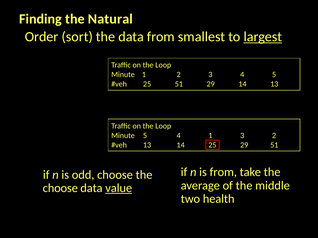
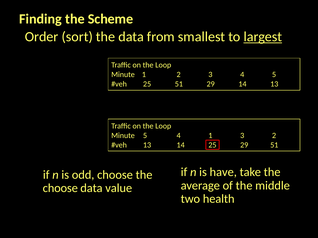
Natural: Natural -> Scheme
is from: from -> have
value underline: present -> none
